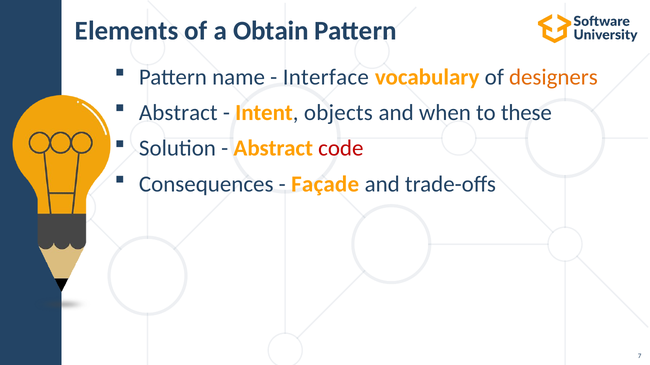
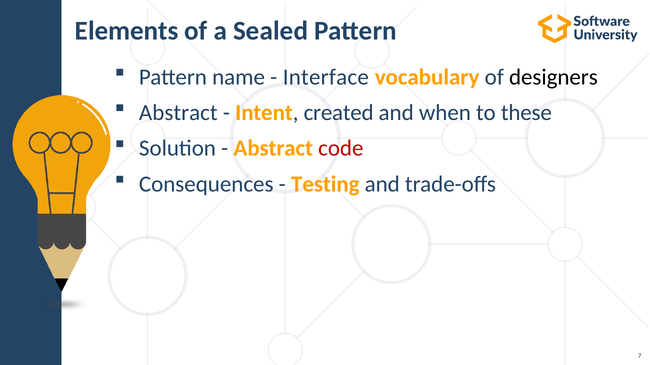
Obtain: Obtain -> Sealed
designers colour: orange -> black
objects: objects -> created
Façade: Façade -> Testing
